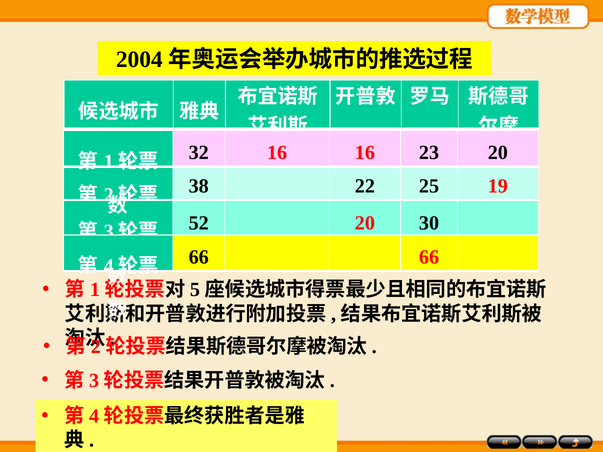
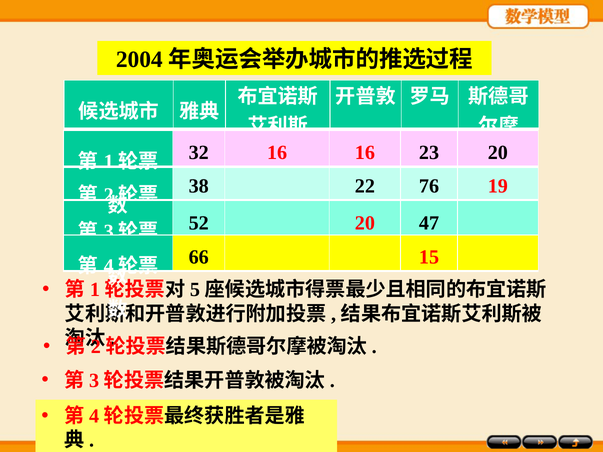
25: 25 -> 76
30: 30 -> 47
66 66: 66 -> 15
